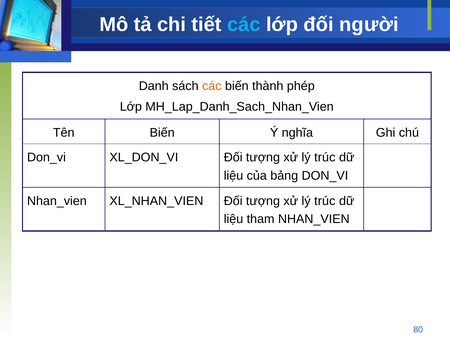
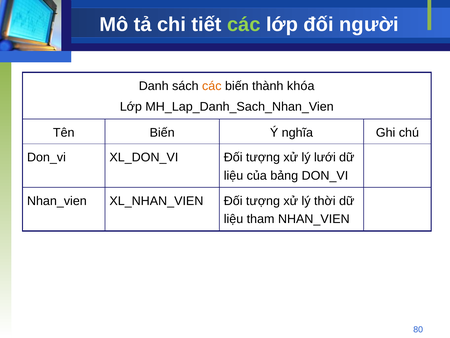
các at (244, 25) colour: light blue -> light green
phép: phép -> khóa
trúc at (325, 157): trúc -> lưới
trúc at (325, 201): trúc -> thời
